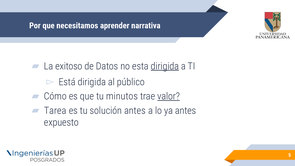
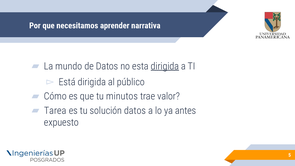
exitoso: exitoso -> mundo
valor underline: present -> none
solución antes: antes -> datos
